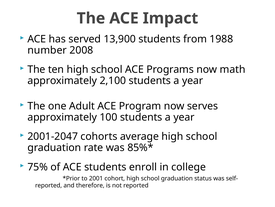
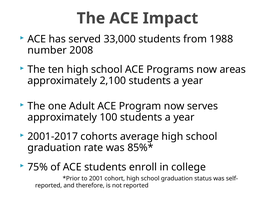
13,900: 13,900 -> 33,000
math: math -> areas
2001-2047: 2001-2047 -> 2001-2017
